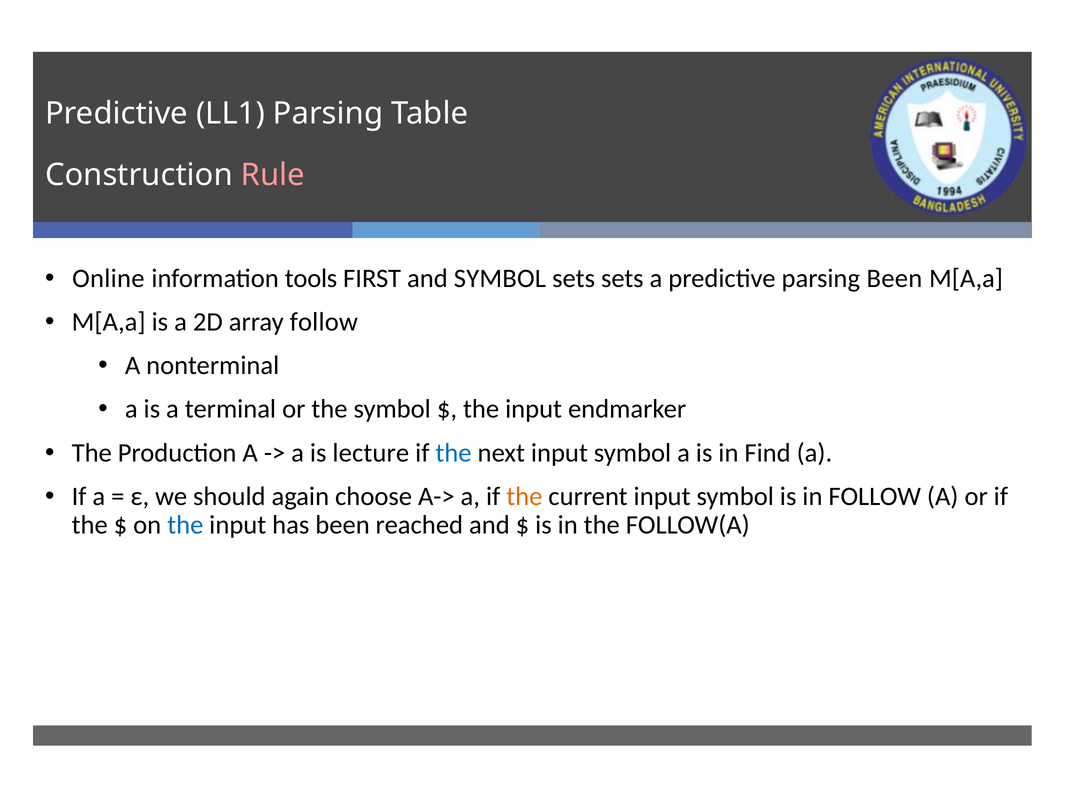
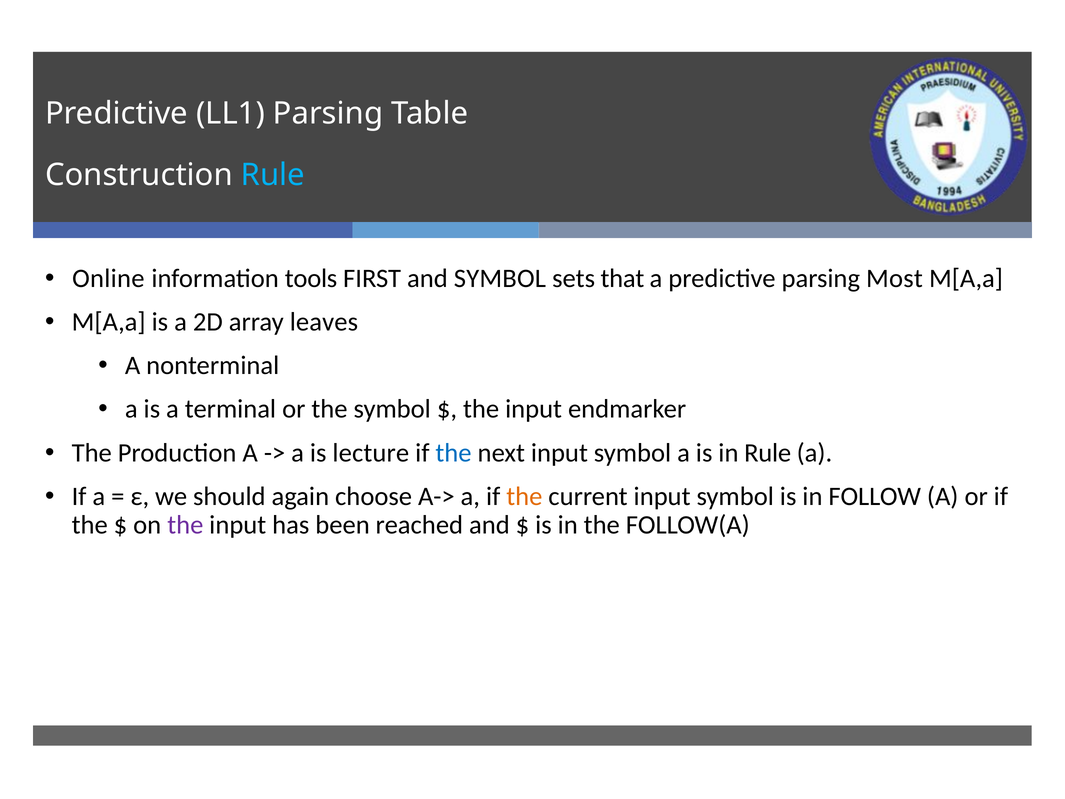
Rule at (273, 175) colour: pink -> light blue
sets sets: sets -> that
parsing Been: Been -> Most
array follow: follow -> leaves
in Find: Find -> Rule
the at (185, 525) colour: blue -> purple
